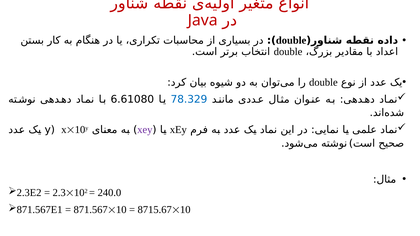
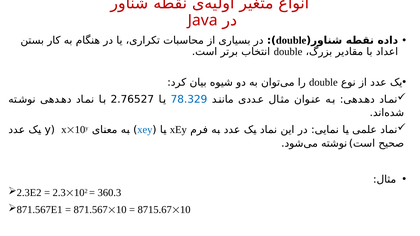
6.61080: 6.61080 -> 2.76527
xey at (145, 130) colour: purple -> blue
240.0: 240.0 -> 360.3
